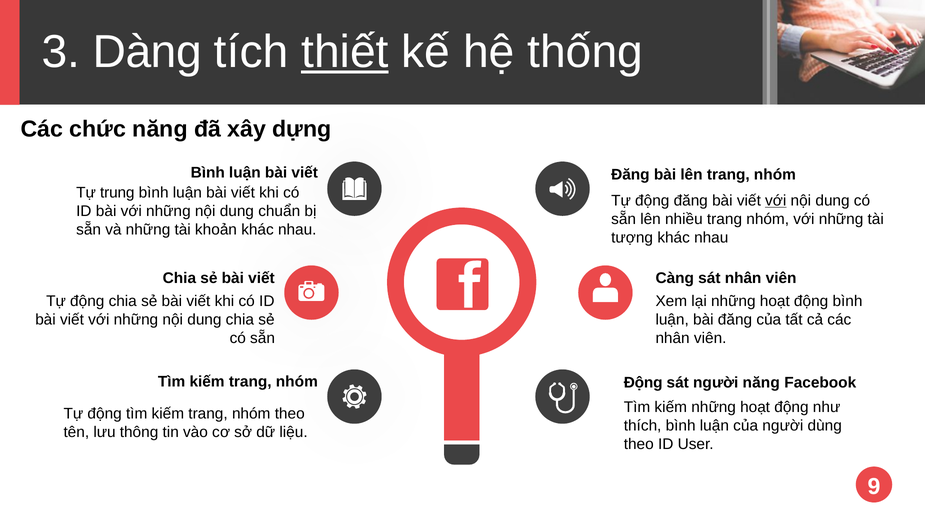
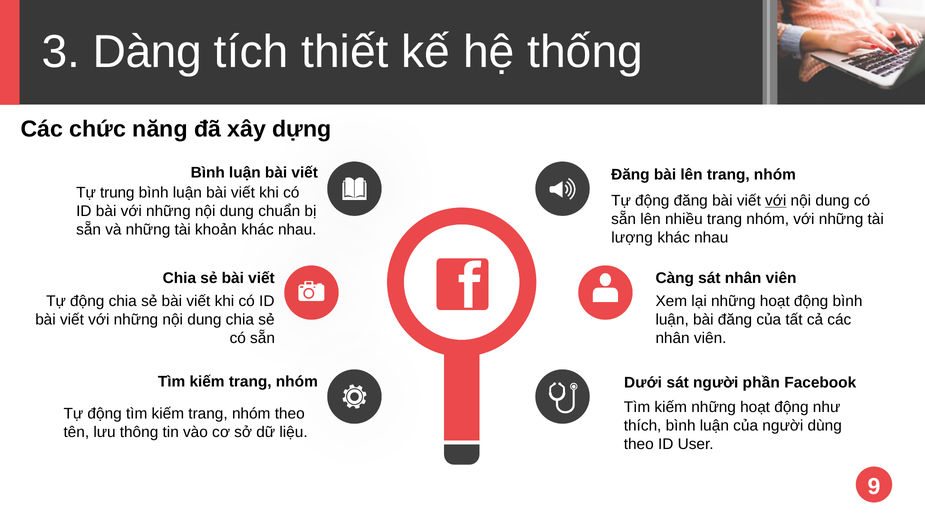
thiết underline: present -> none
tượng: tượng -> lượng
Động at (643, 383): Động -> Dưới
người năng: năng -> phần
